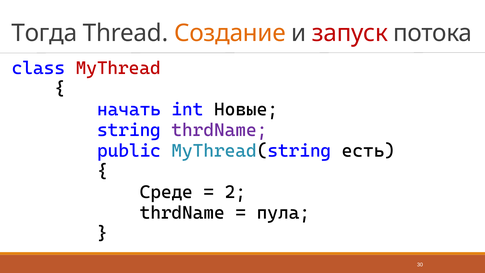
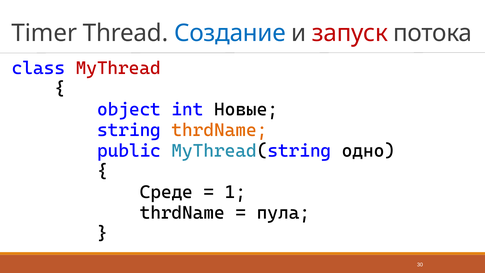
Тогда: Тогда -> Timer
Создание colour: orange -> blue
начать: начать -> object
thrdName at (220, 130) colour: purple -> orange
есть: есть -> одно
2: 2 -> 1
